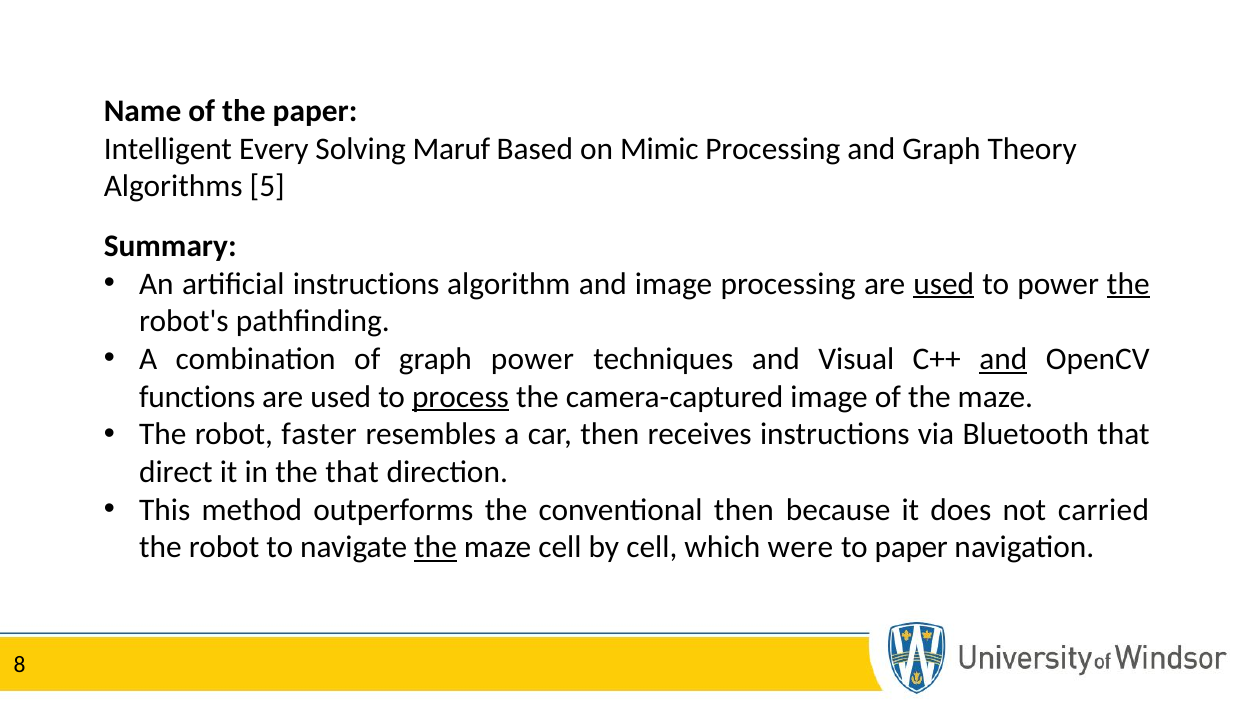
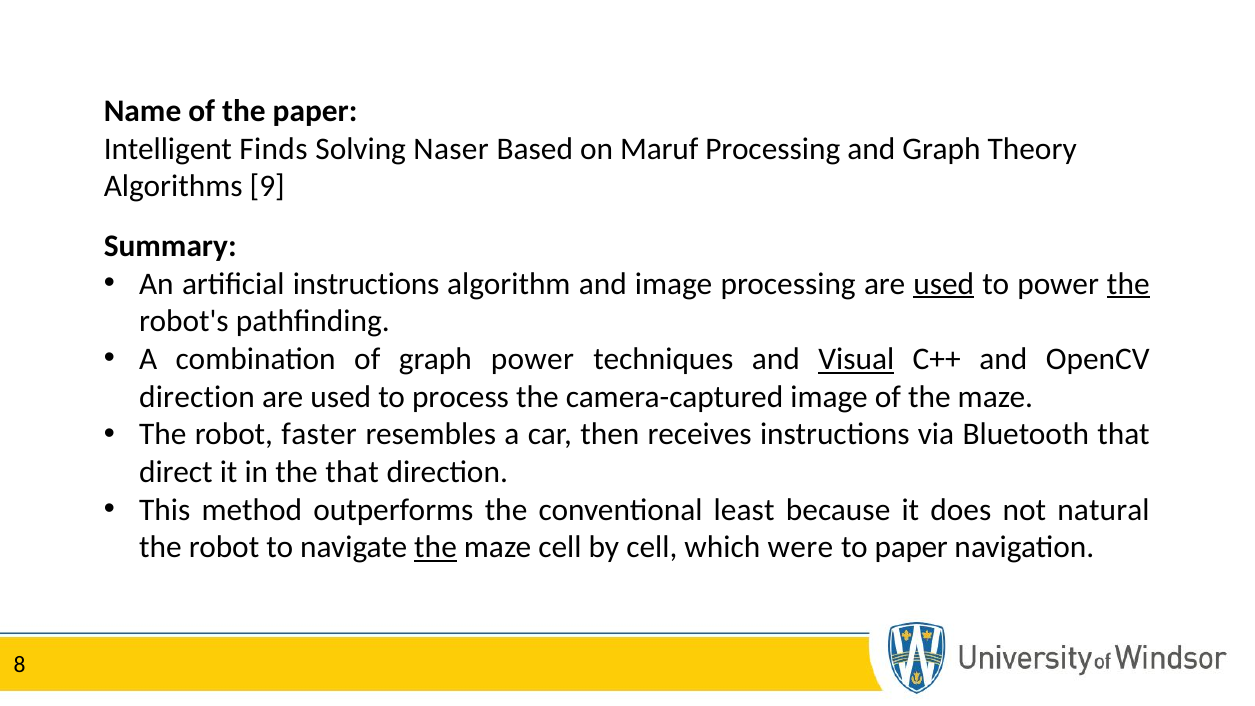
Every: Every -> Finds
Maruf: Maruf -> Naser
Mimic: Mimic -> Maruf
5: 5 -> 9
Visual underline: none -> present
and at (1003, 359) underline: present -> none
functions at (197, 397): functions -> direction
process underline: present -> none
conventional then: then -> least
carried: carried -> natural
